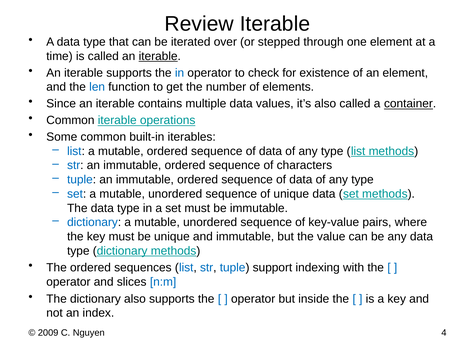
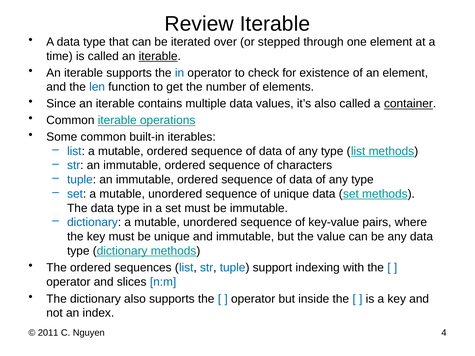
2009: 2009 -> 2011
